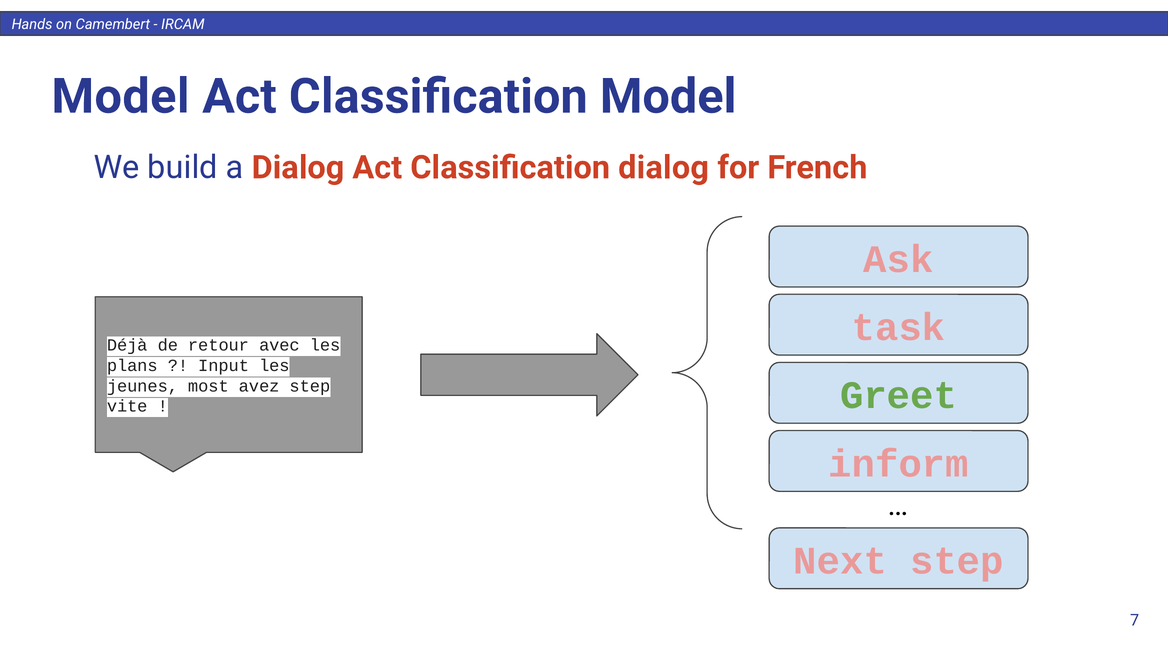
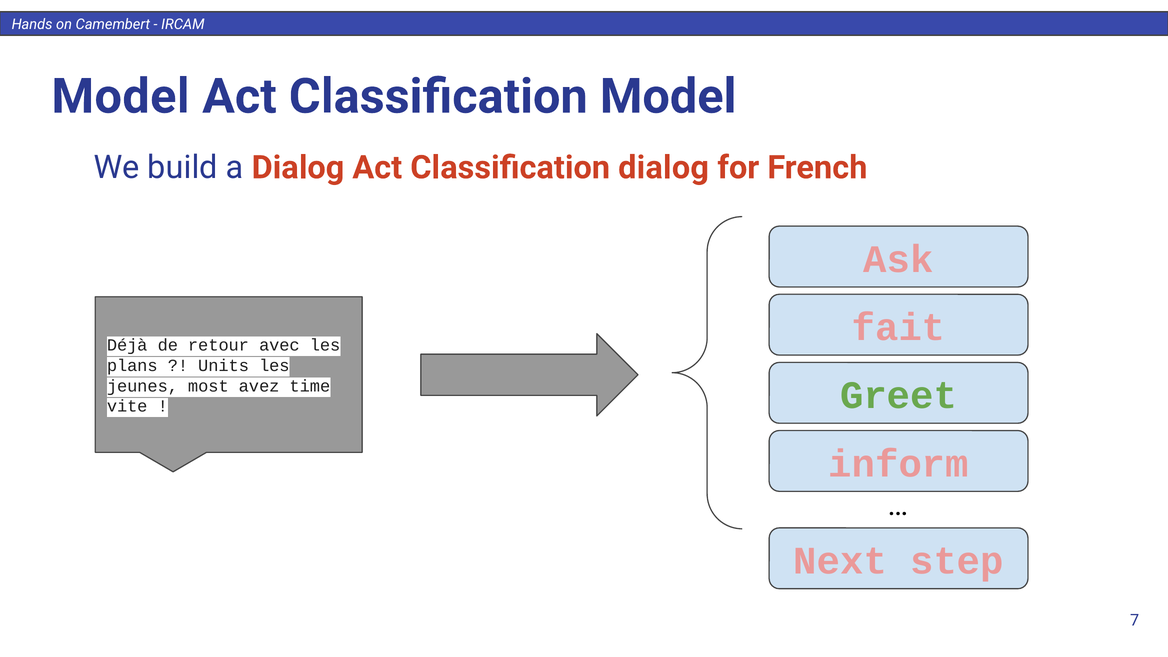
task: task -> fait
Input: Input -> Units
avez step: step -> time
